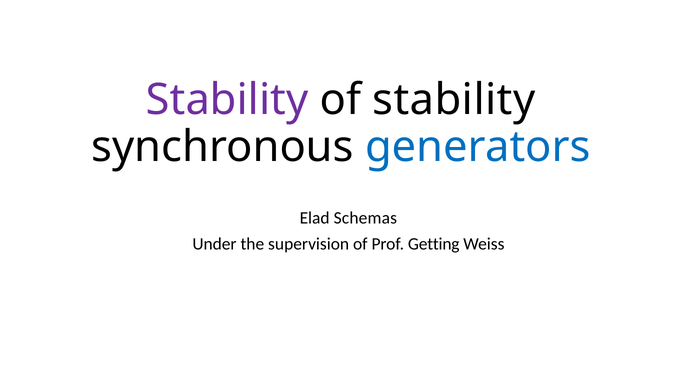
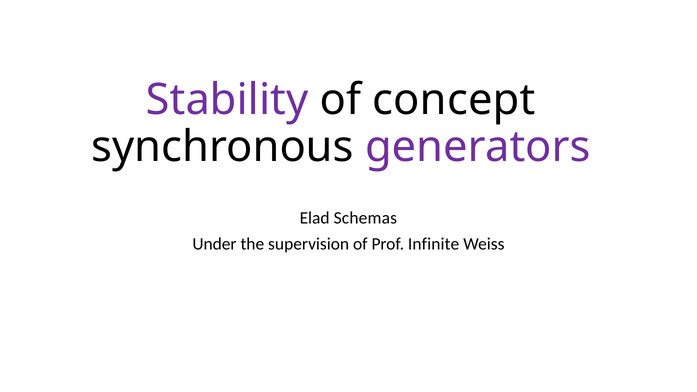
of stability: stability -> concept
generators colour: blue -> purple
Getting: Getting -> Infinite
